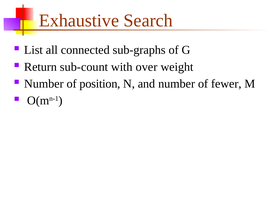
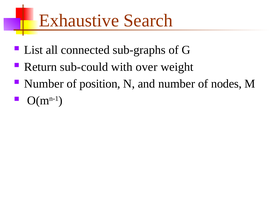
sub-count: sub-count -> sub-could
fewer: fewer -> nodes
